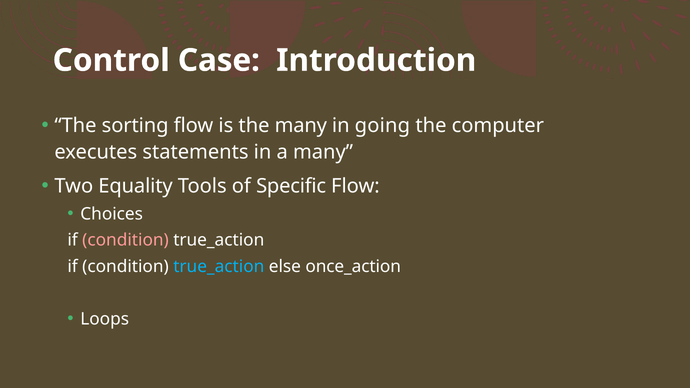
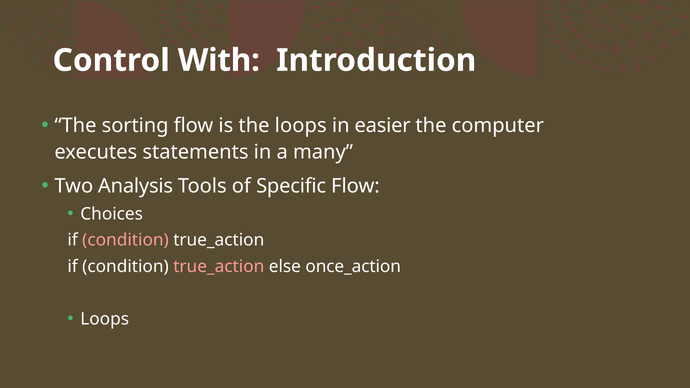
Case: Case -> With
the many: many -> loops
going: going -> easier
Equality: Equality -> Analysis
true_action at (219, 267) colour: light blue -> pink
